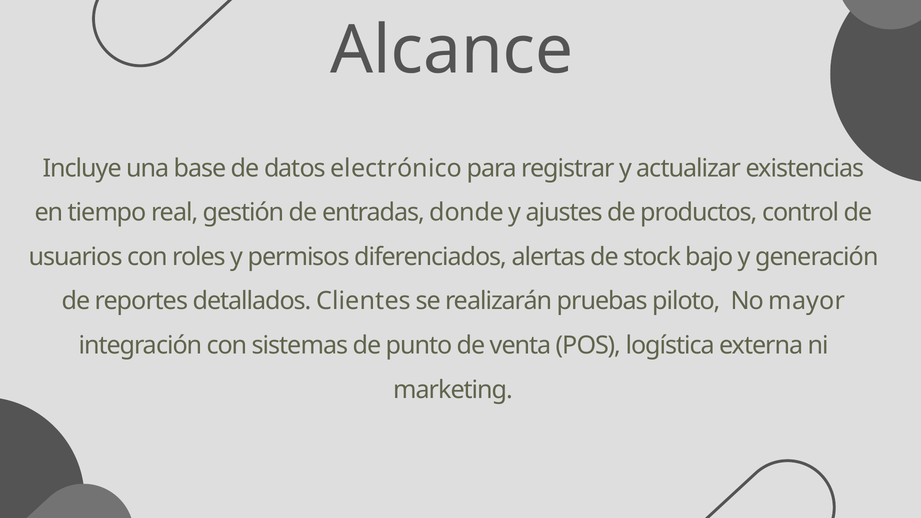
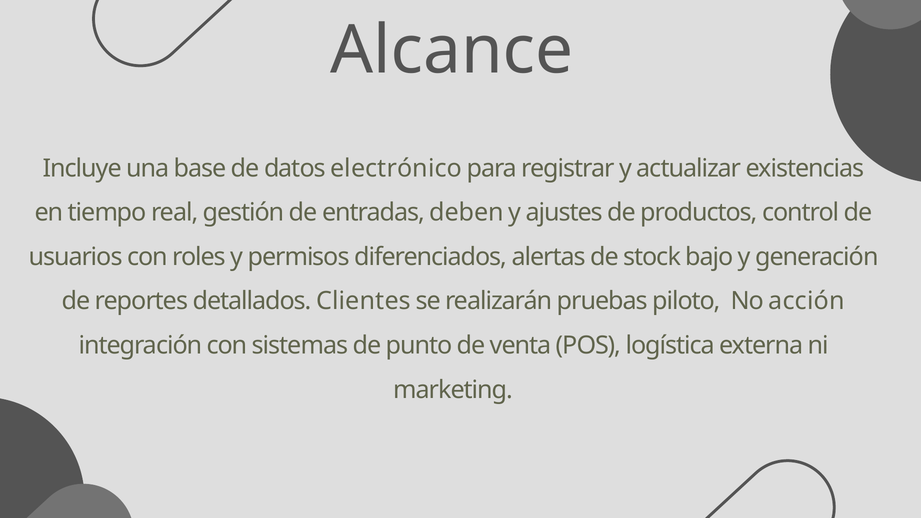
donde: donde -> deben
mayor: mayor -> acción
